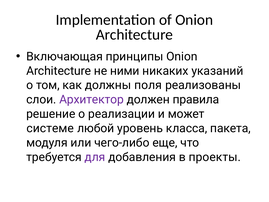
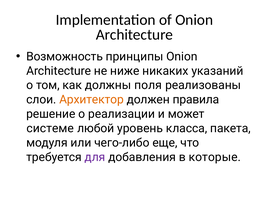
Включающая: Включающая -> Возможность
ними: ними -> ниже
Архитектор colour: purple -> orange
проекты: проекты -> которые
